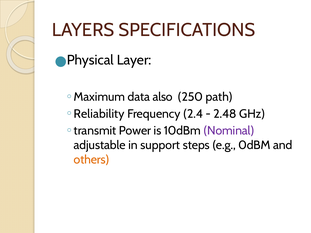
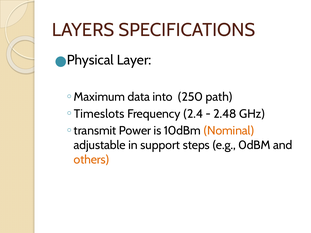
also: also -> into
Reliability: Reliability -> Timeslots
Nominal colour: purple -> orange
